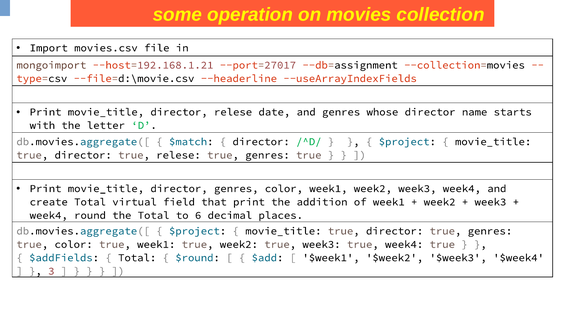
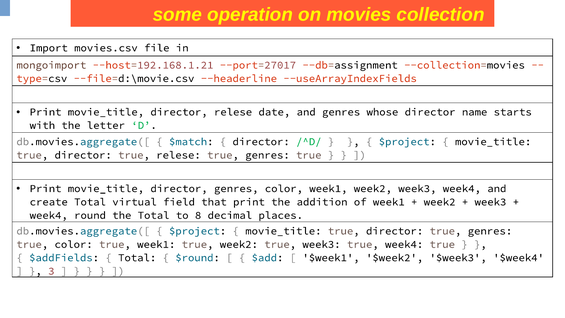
6: 6 -> 8
